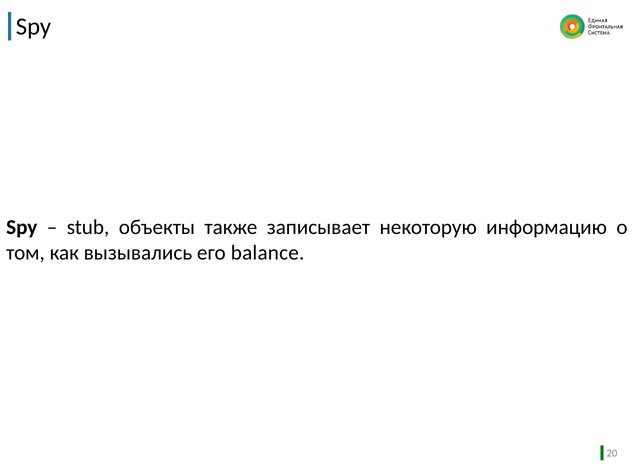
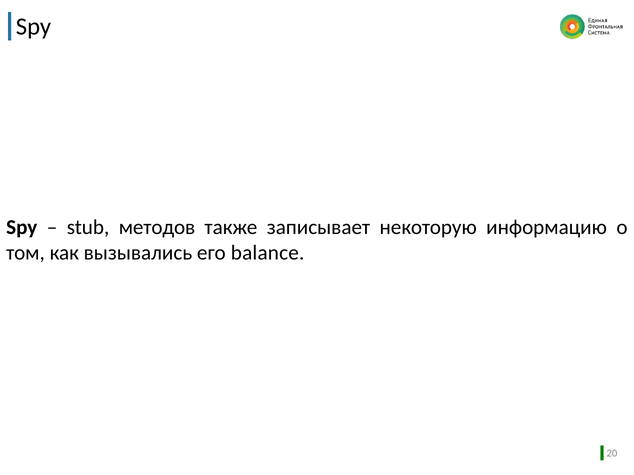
объекты: объекты -> методов
